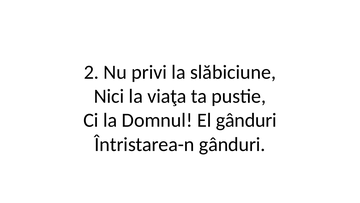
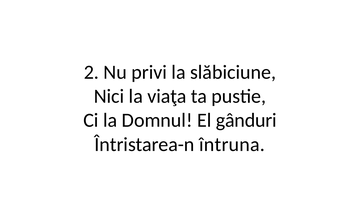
Întristarea-n gânduri: gânduri -> întruna
